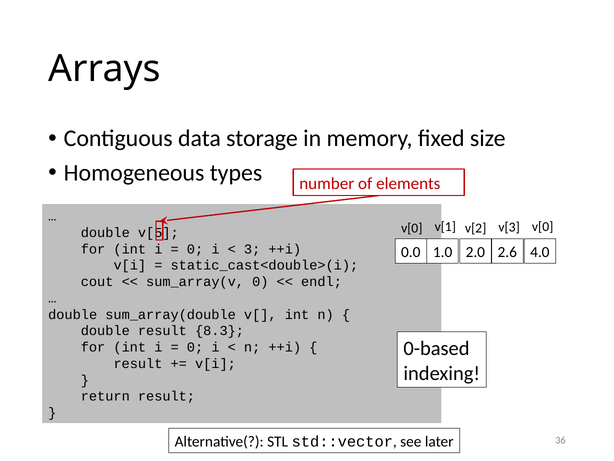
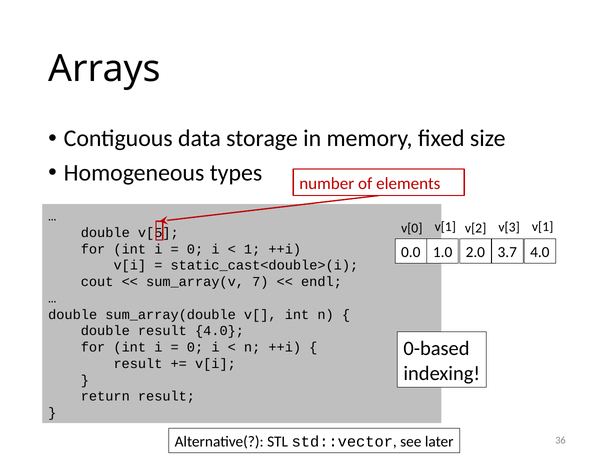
v[3 v[0: v[0 -> v[1
3: 3 -> 1
2.6: 2.6 -> 3.7
sum_array(v 0: 0 -> 7
result 8.3: 8.3 -> 4.0
